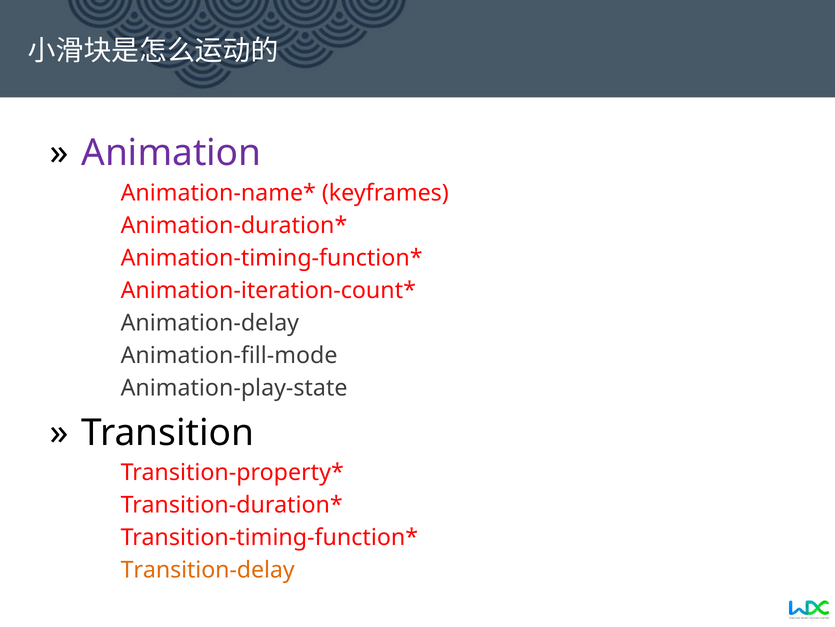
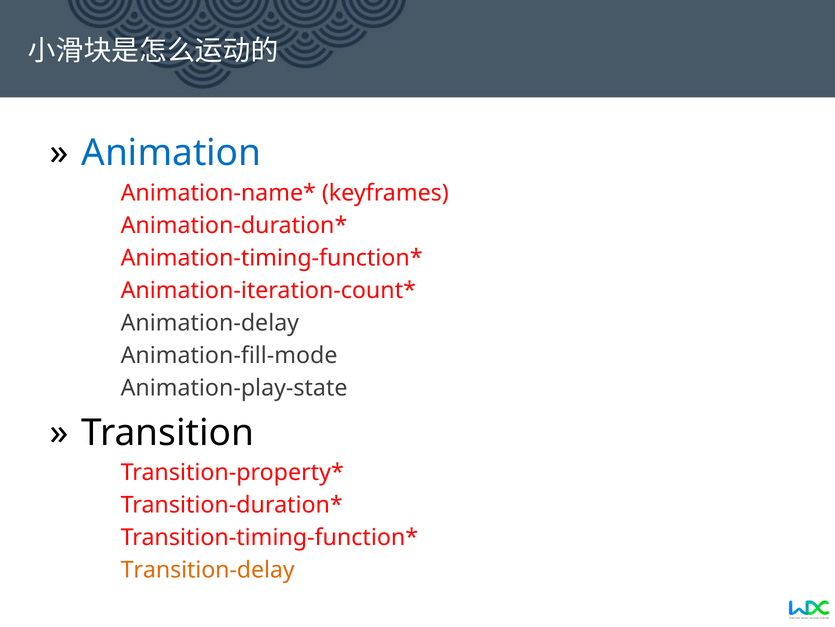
Animation colour: purple -> blue
